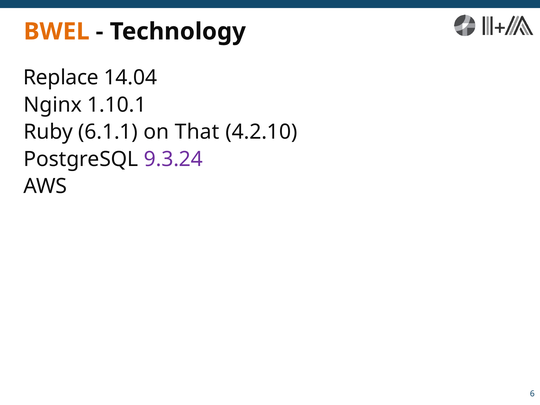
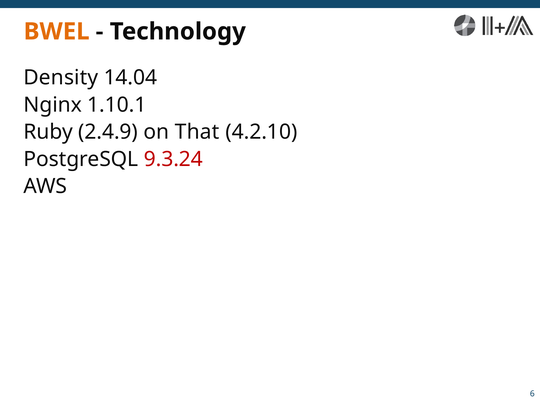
Replace: Replace -> Density
6.1.1: 6.1.1 -> 2.4.9
9.3.24 colour: purple -> red
